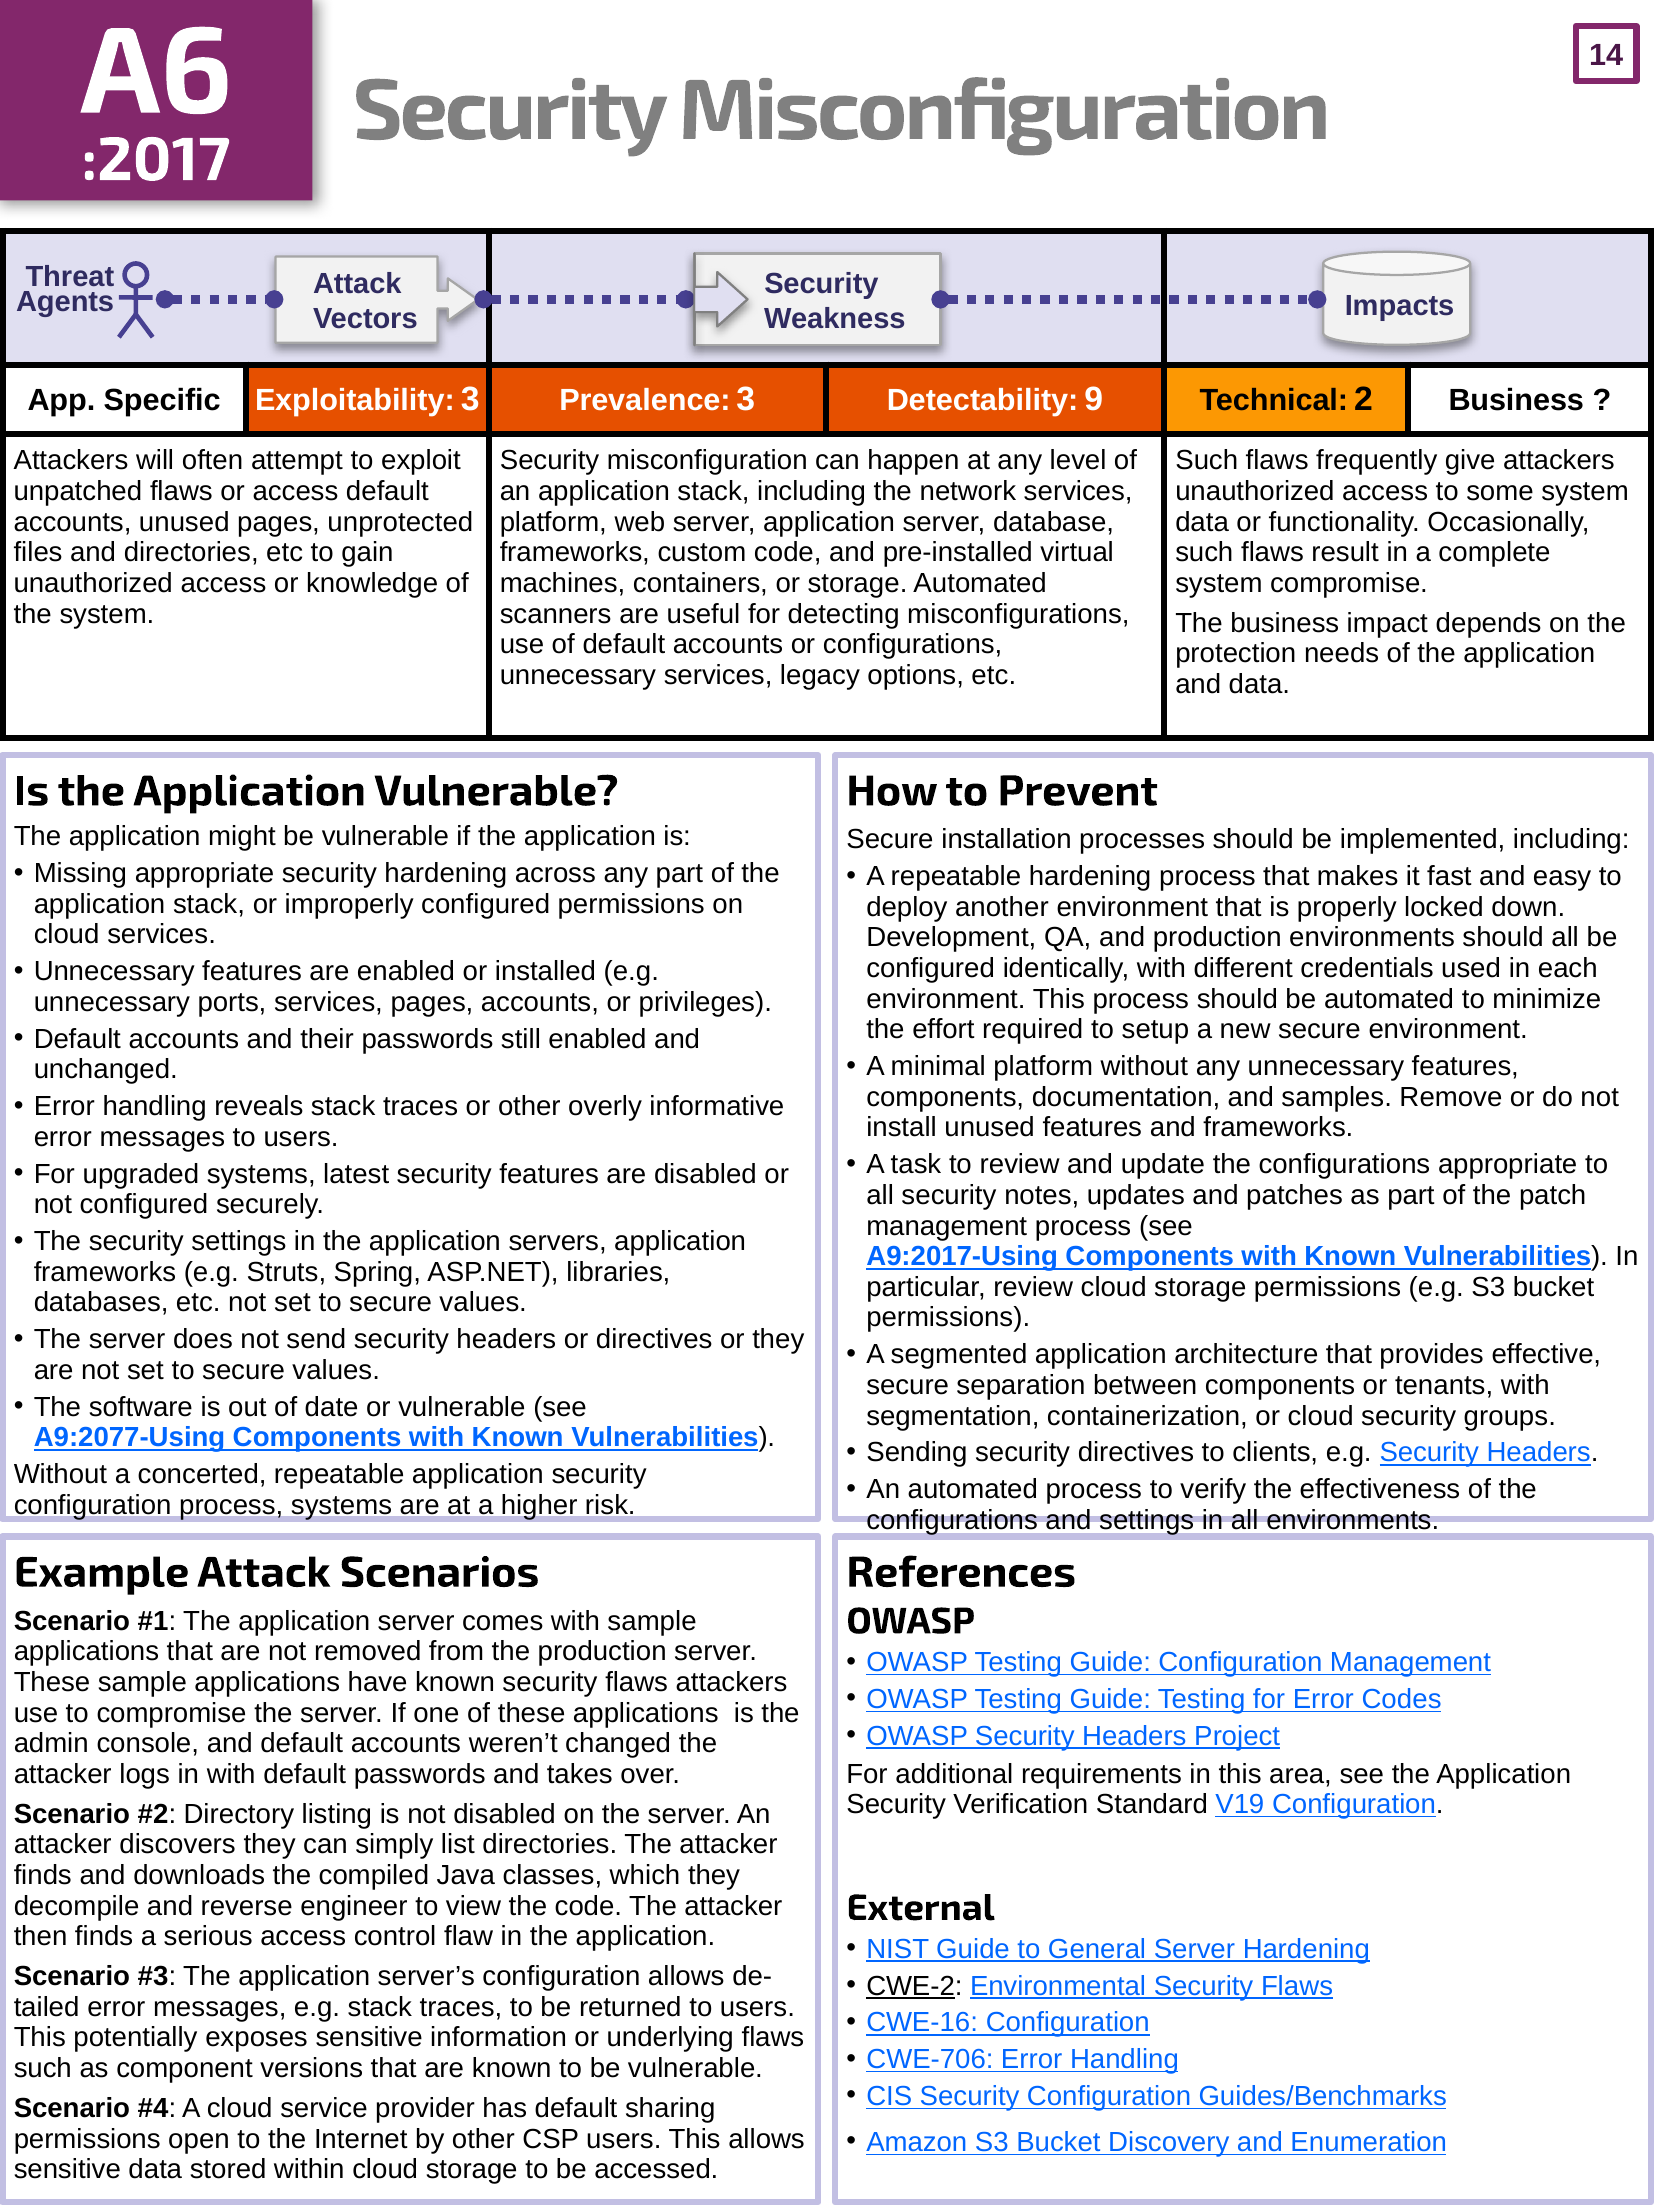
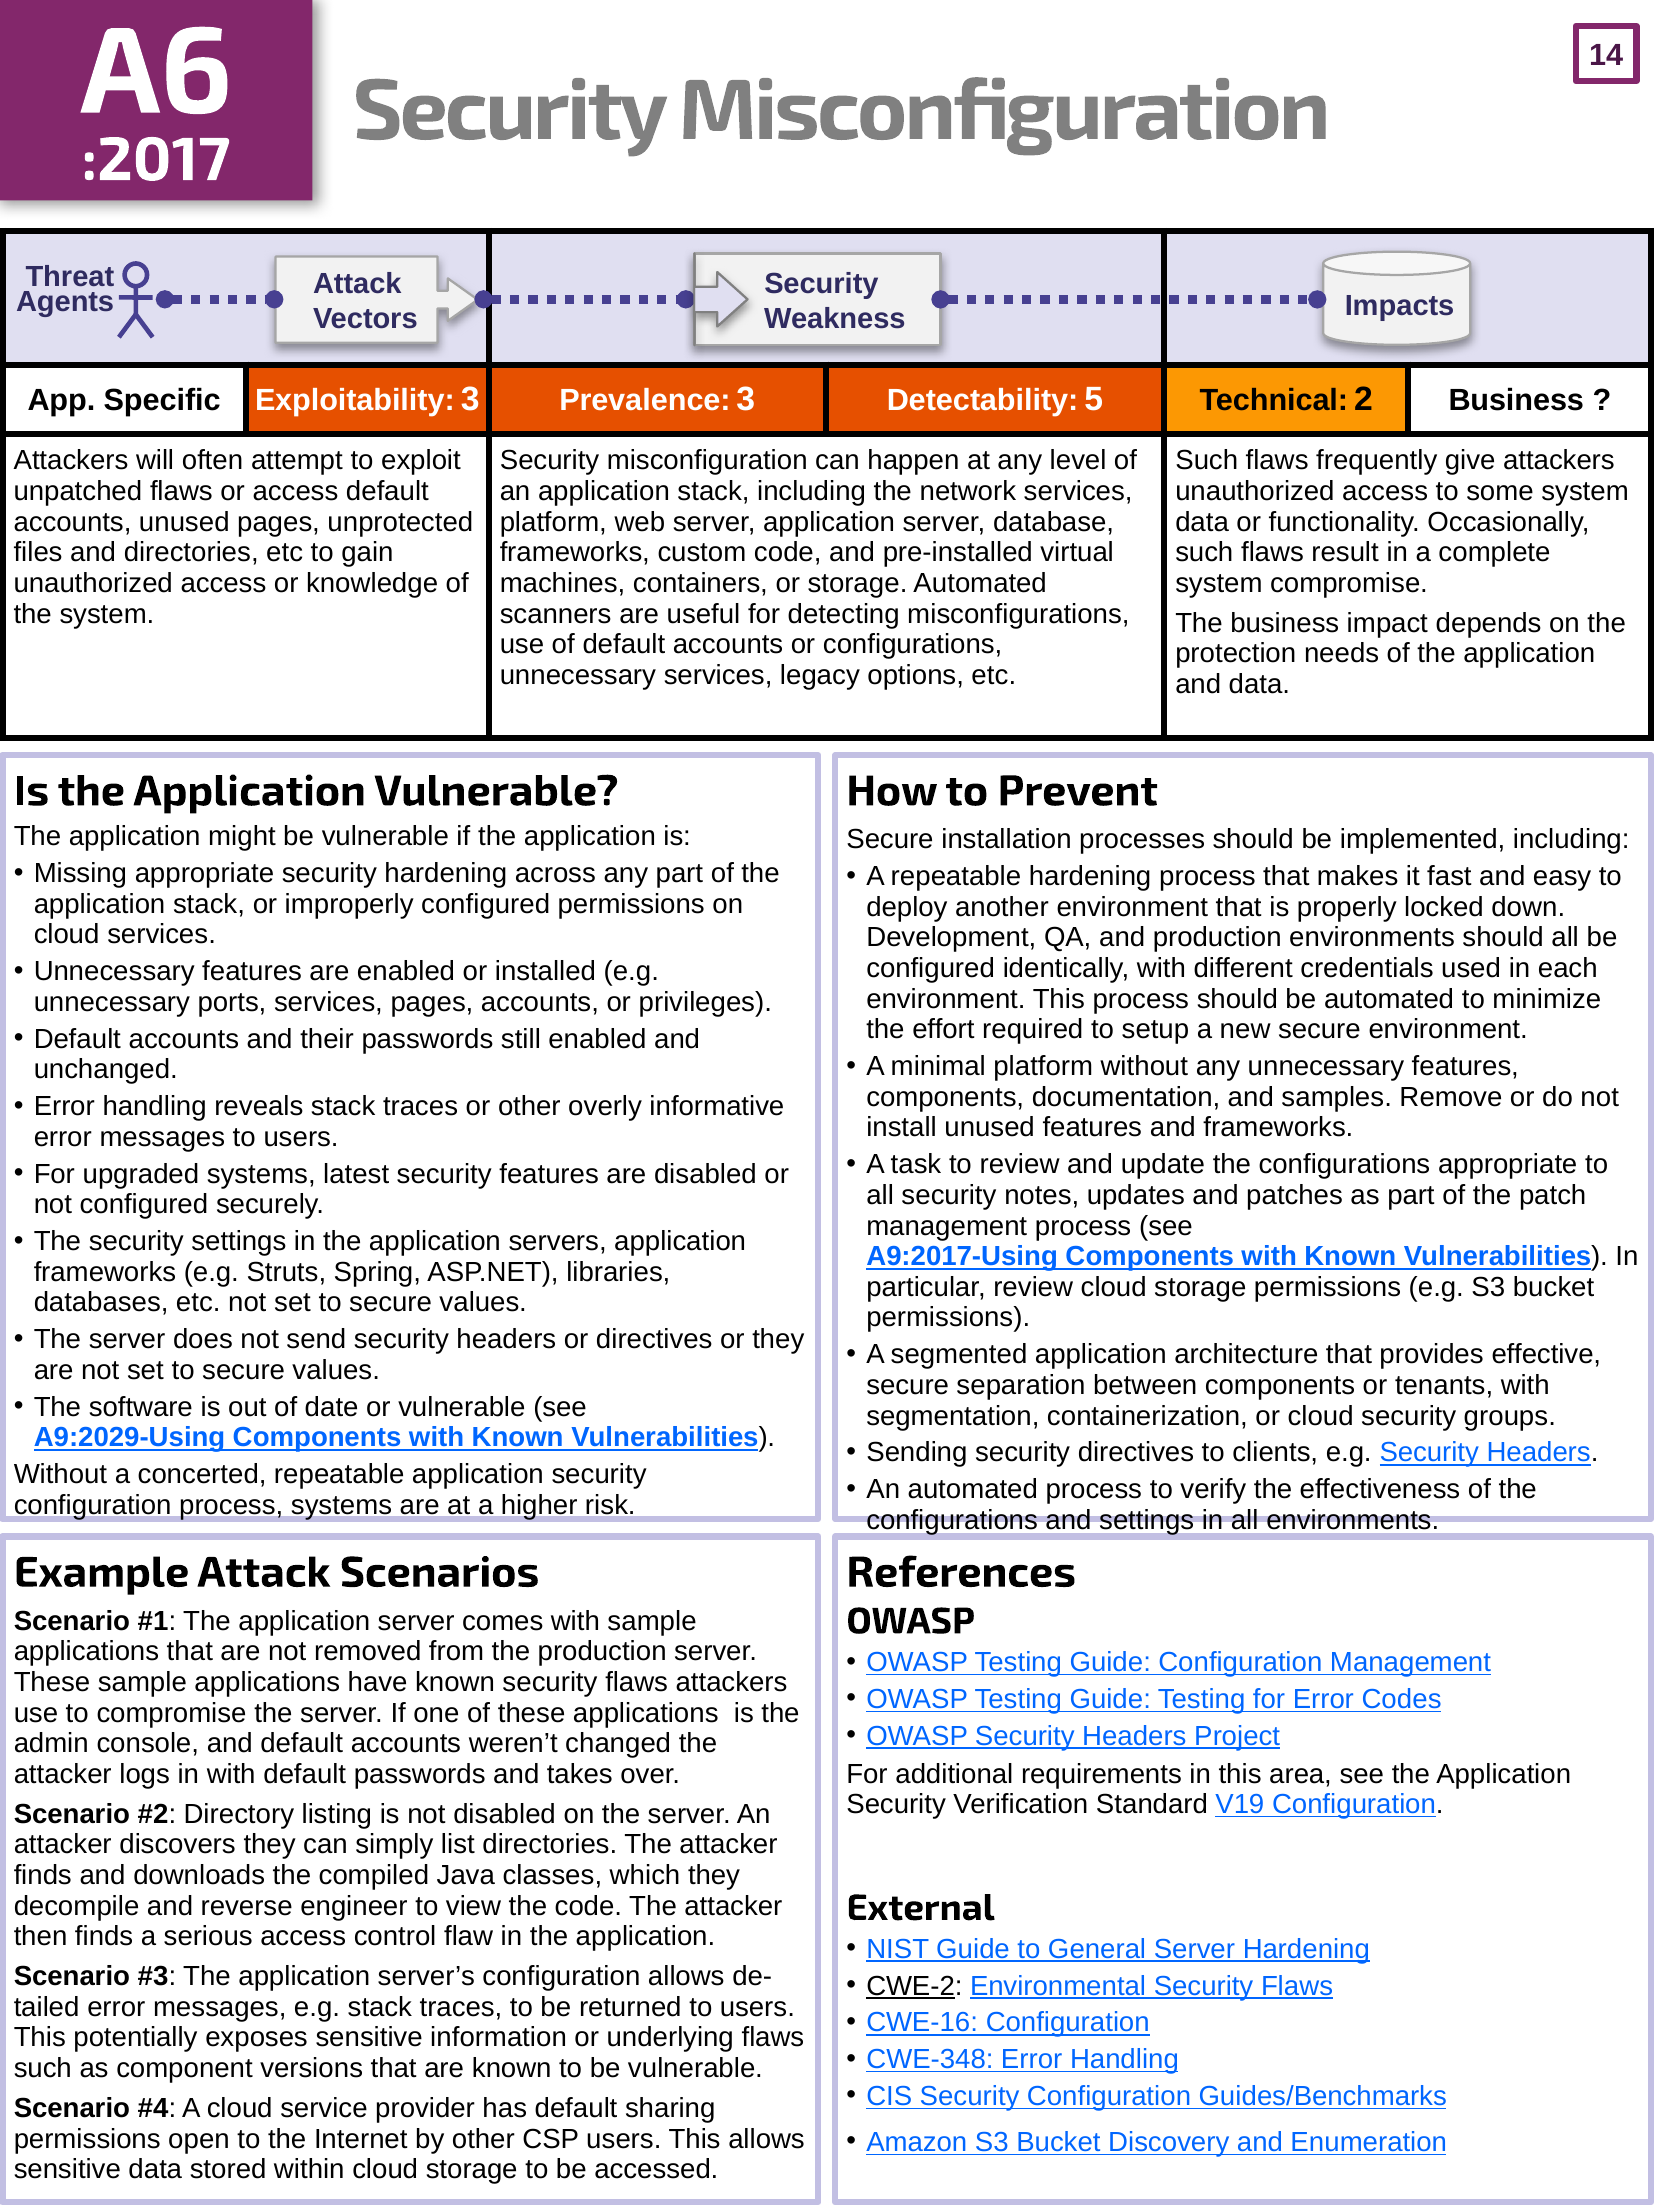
9: 9 -> 5
A9:2077-Using: A9:2077-Using -> A9:2029-Using
CWE-706: CWE-706 -> CWE-348
